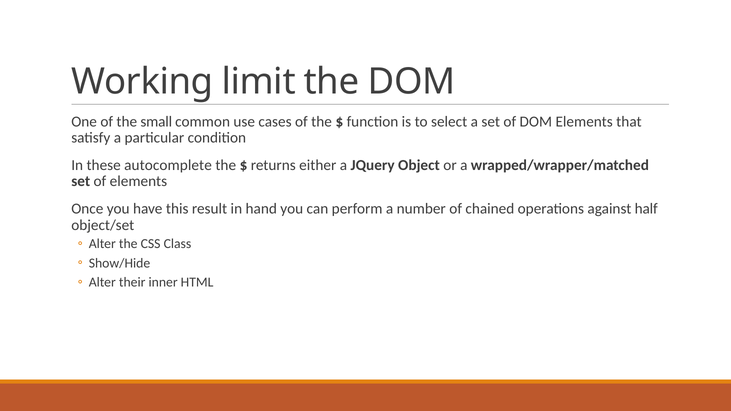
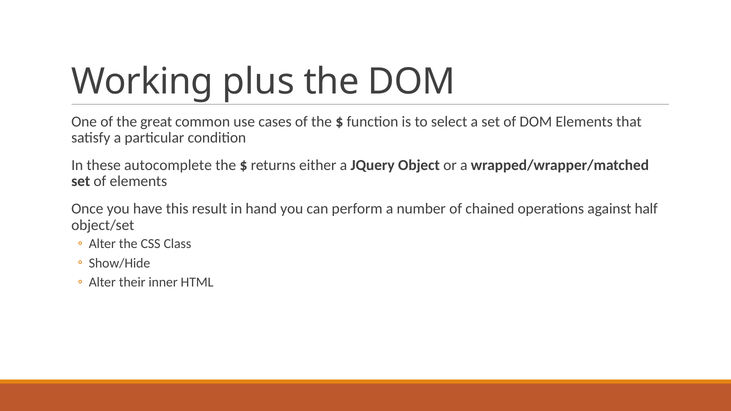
limit: limit -> plus
small: small -> great
